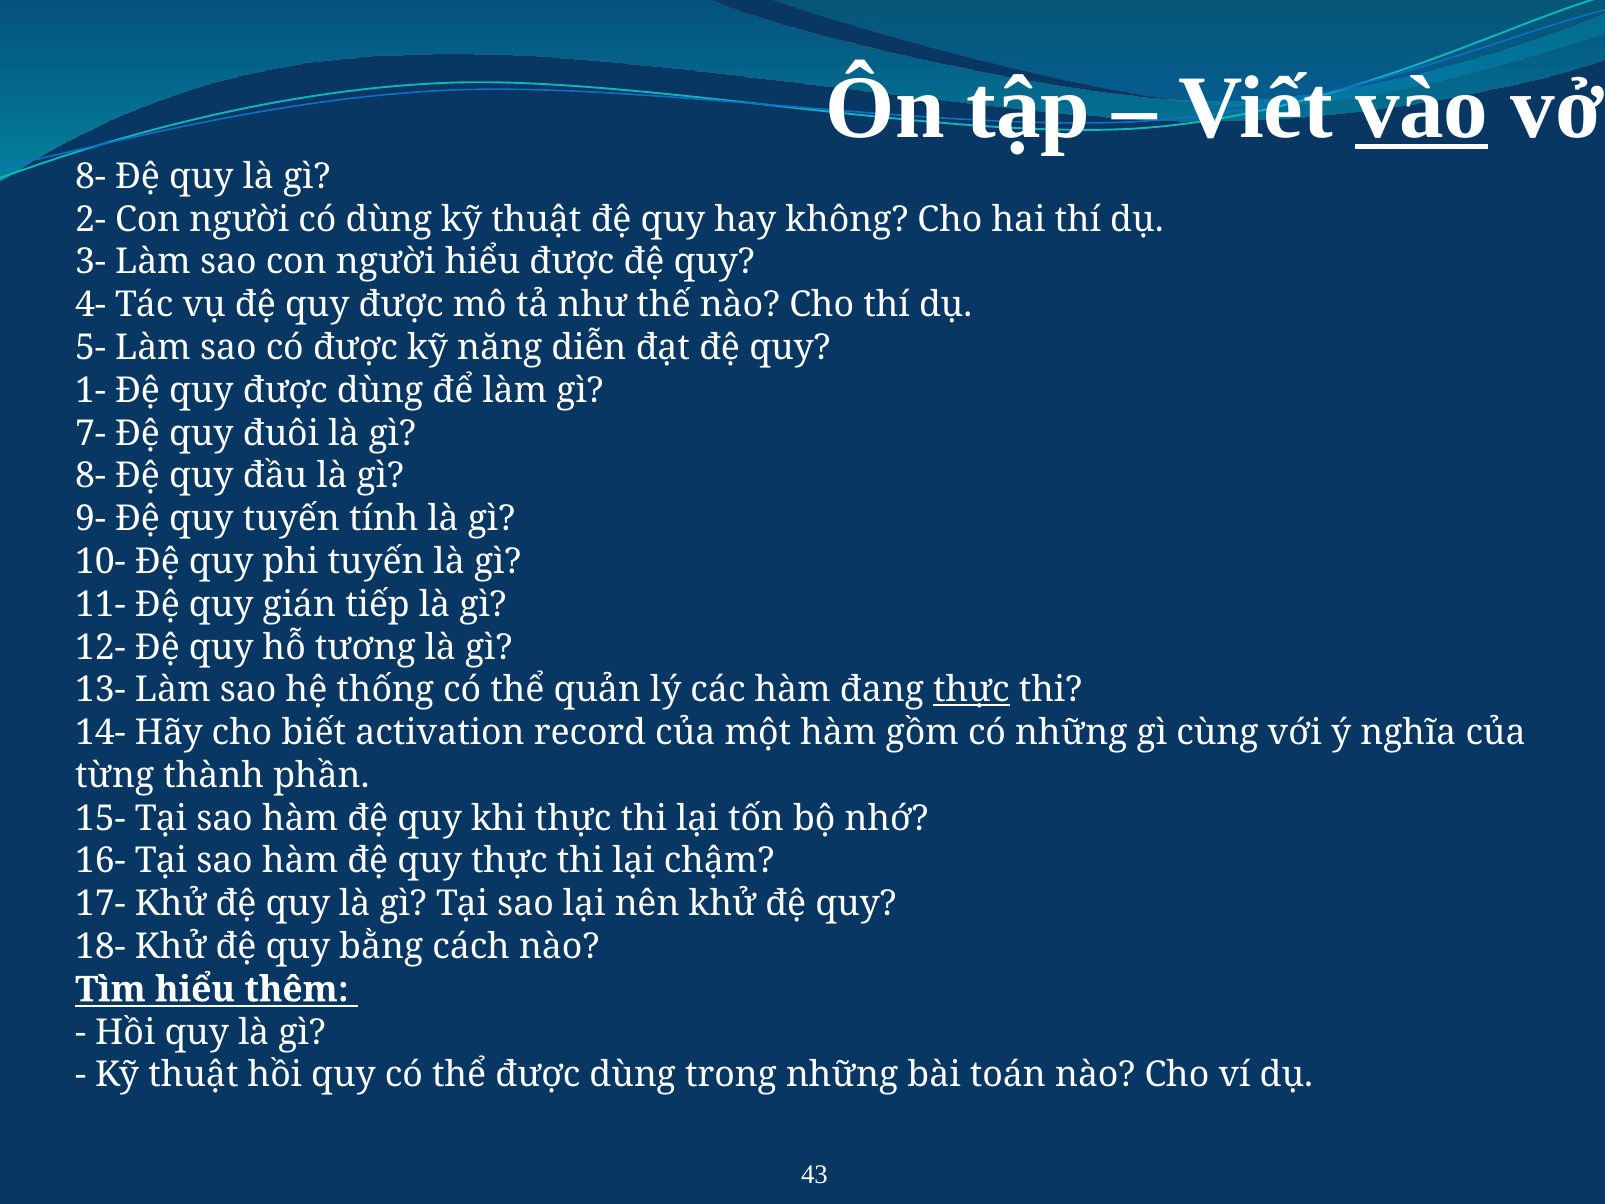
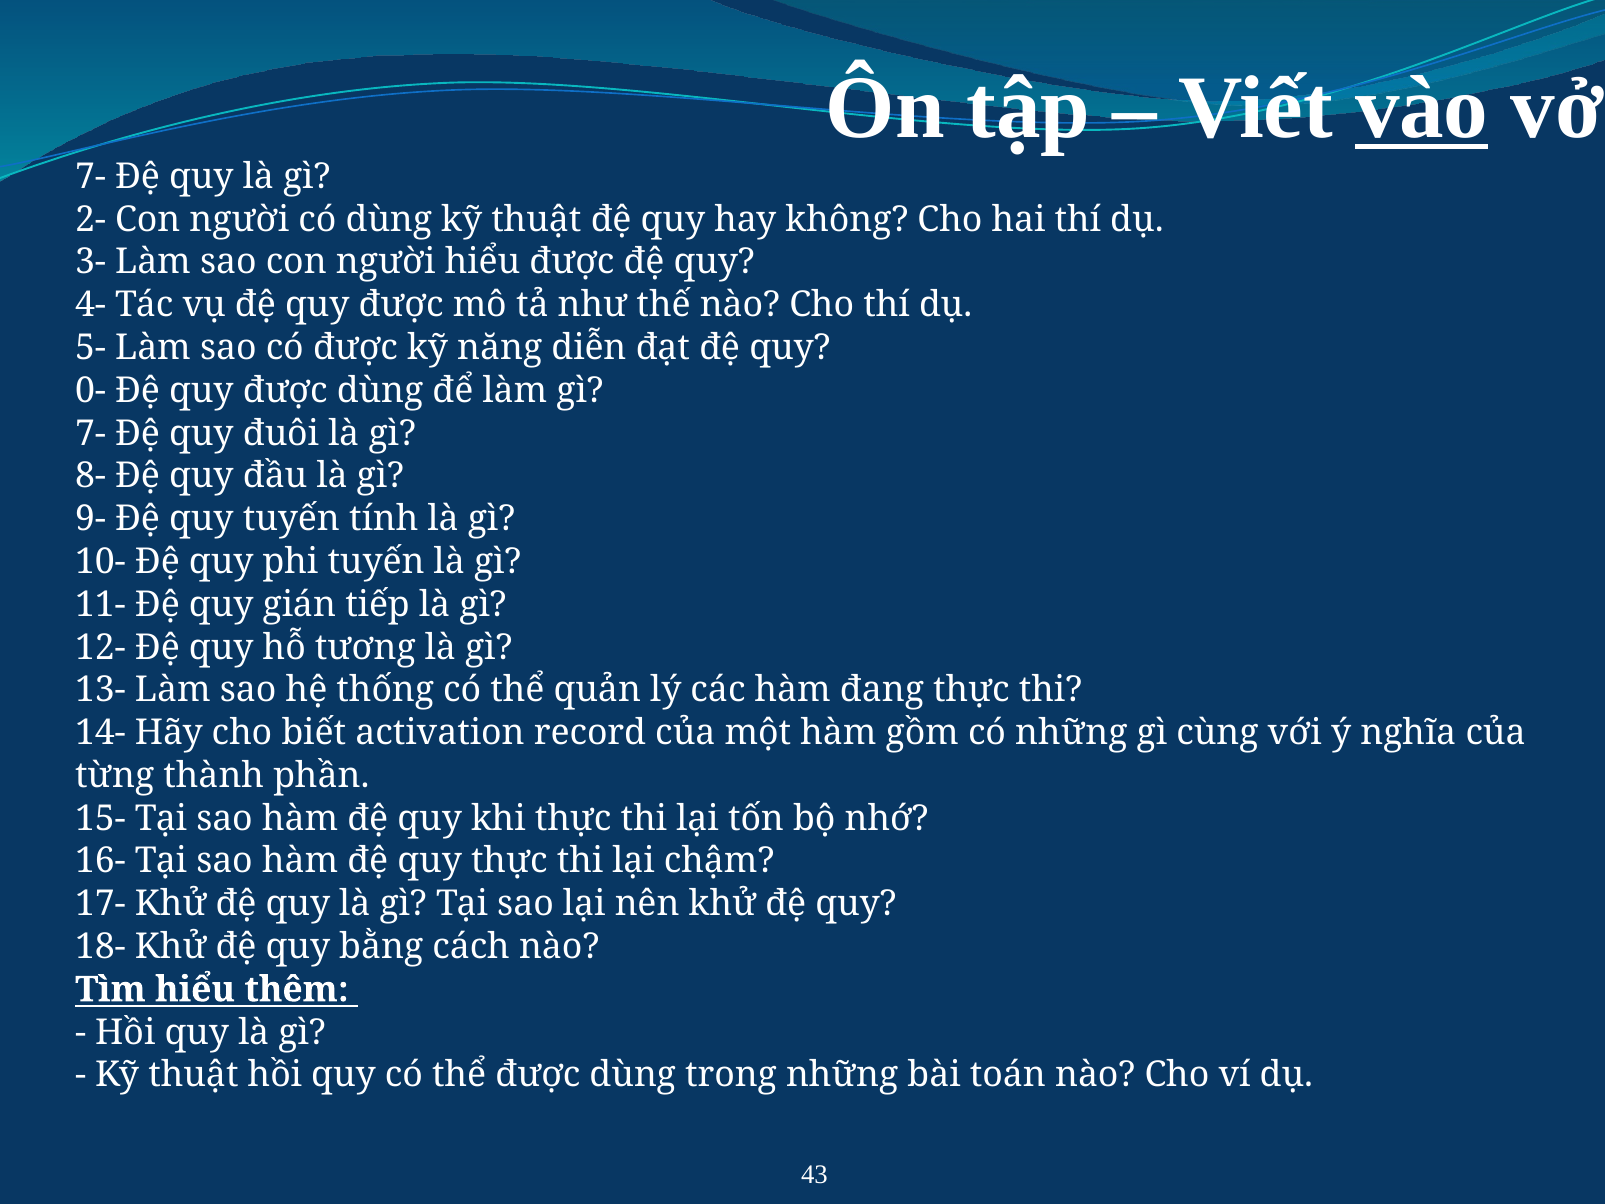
8- at (91, 177): 8- -> 7-
1-: 1- -> 0-
thực at (971, 690) underline: present -> none
